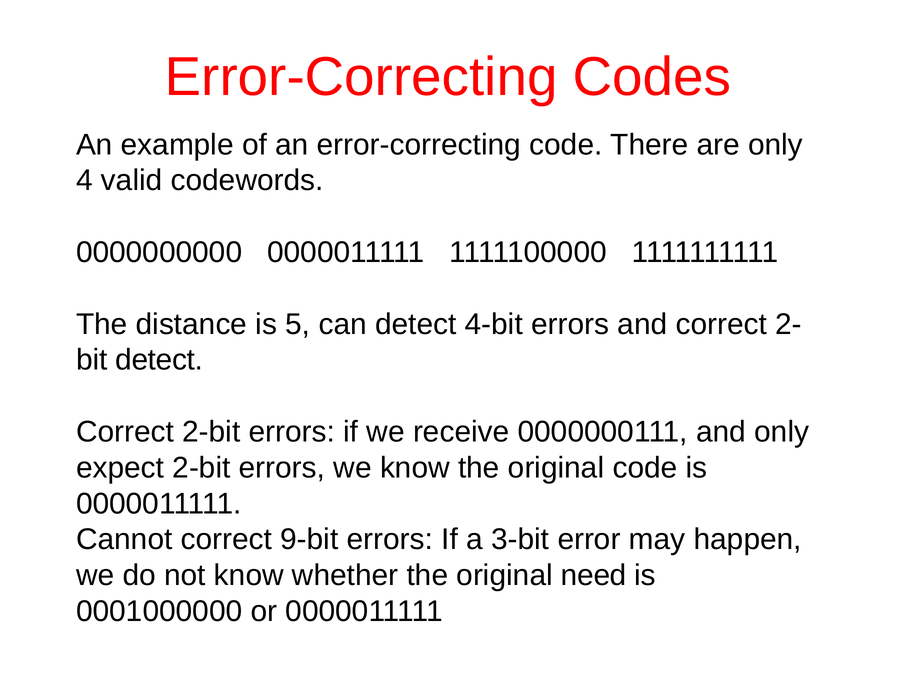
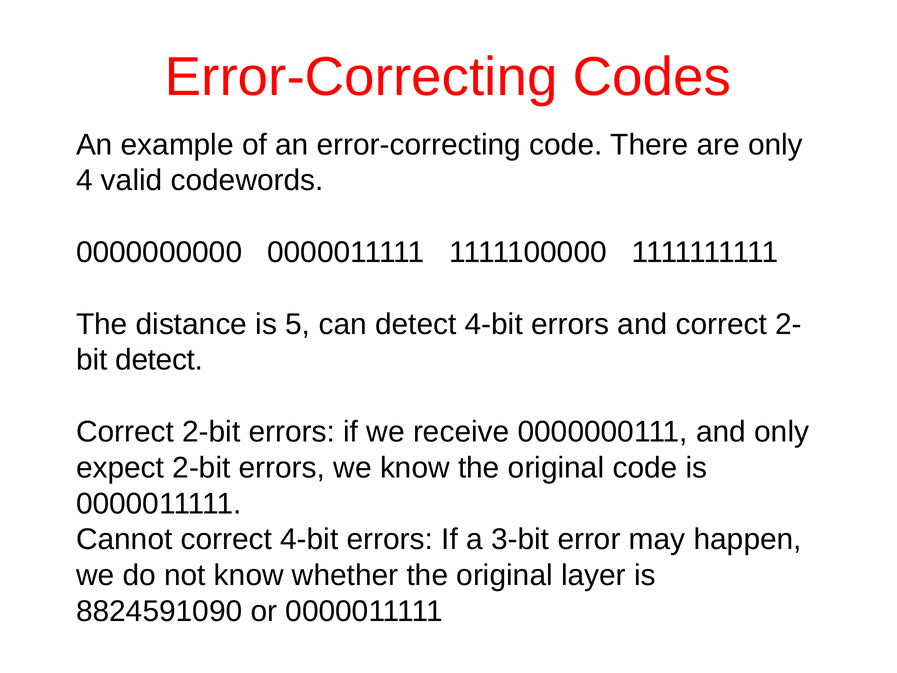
correct 9-bit: 9-bit -> 4-bit
need: need -> layer
0001000000: 0001000000 -> 8824591090
